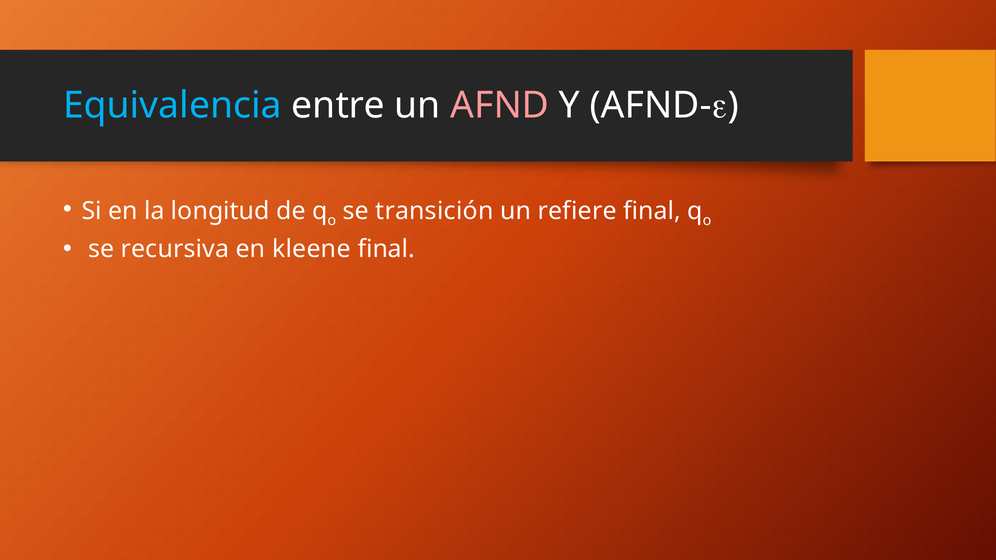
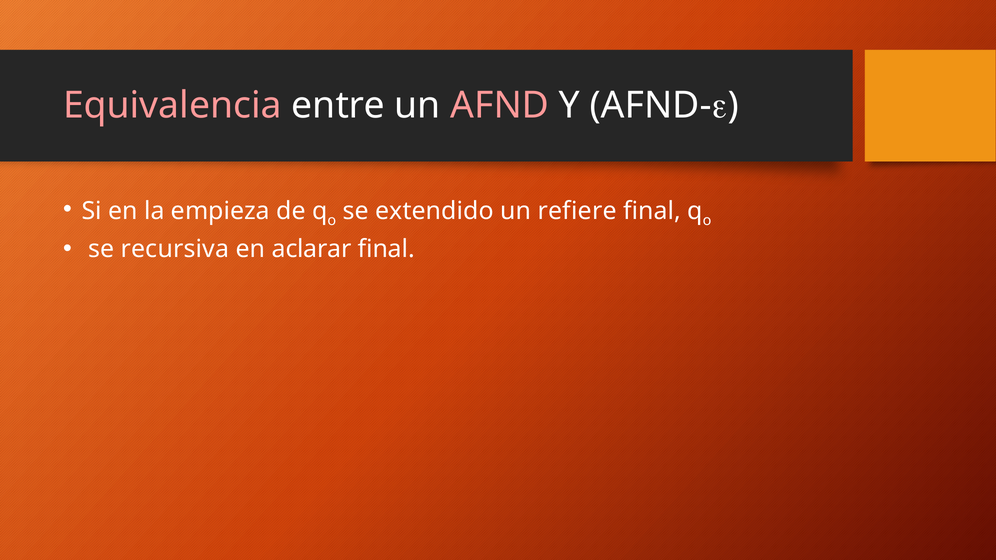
Equivalencia colour: light blue -> pink
longitud: longitud -> empieza
transición: transición -> extendido
kleene: kleene -> aclarar
